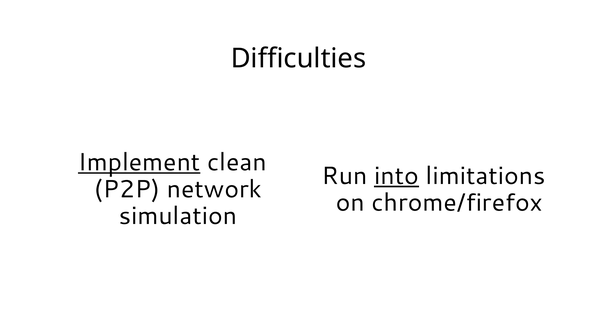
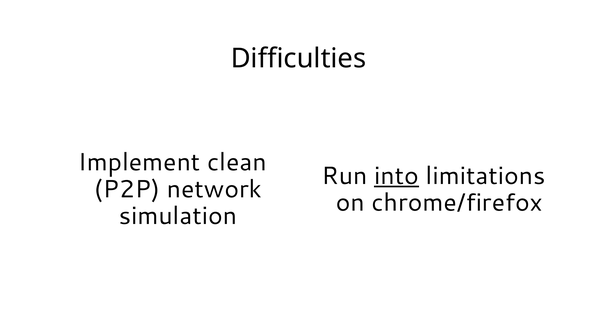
Implement underline: present -> none
